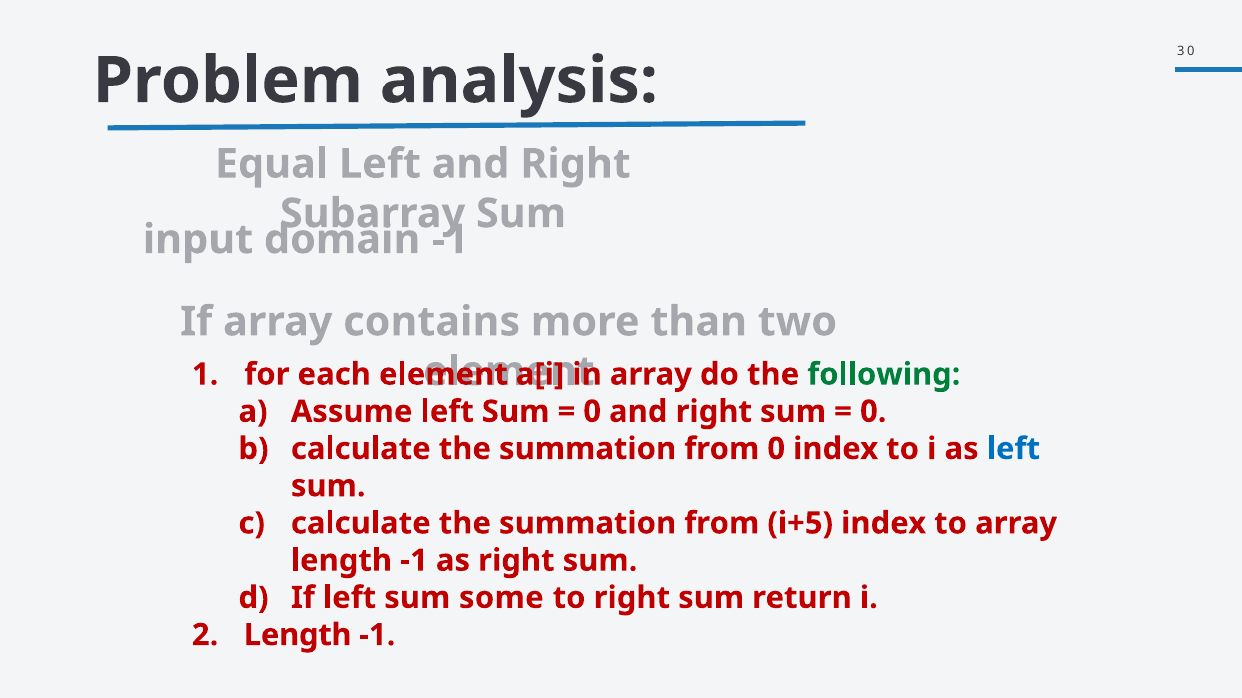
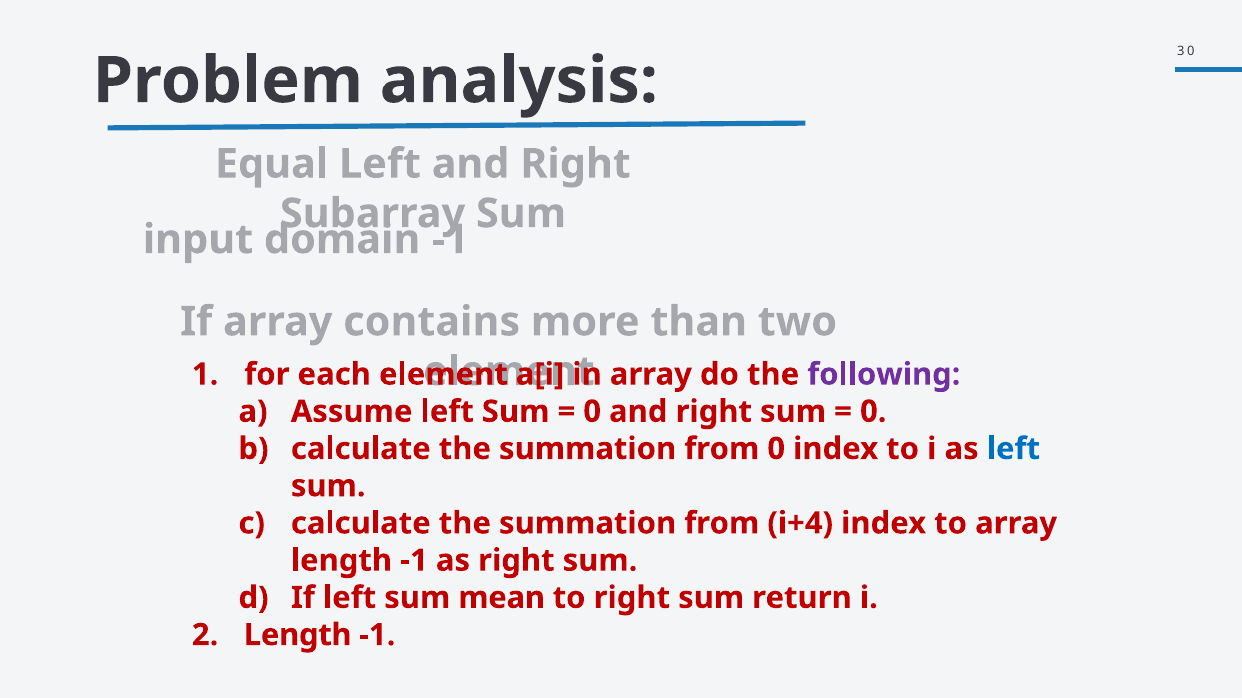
following colour: green -> purple
i+5: i+5 -> i+4
some: some -> mean
